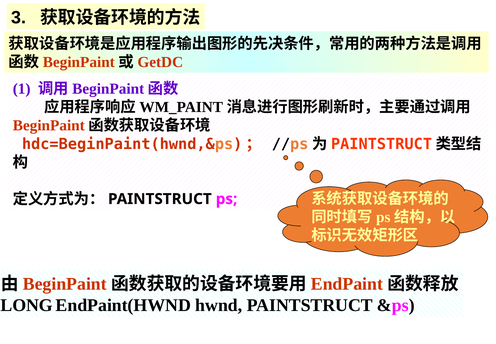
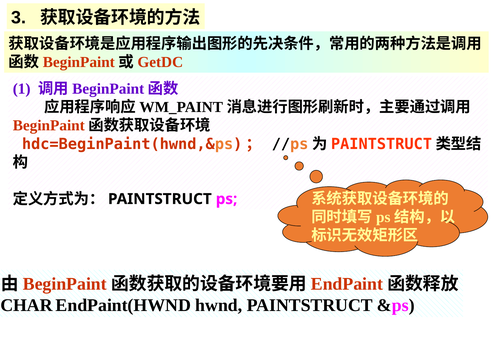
LONG: LONG -> CHAR
